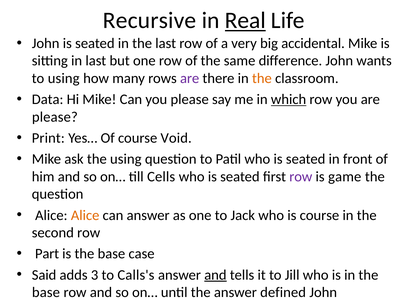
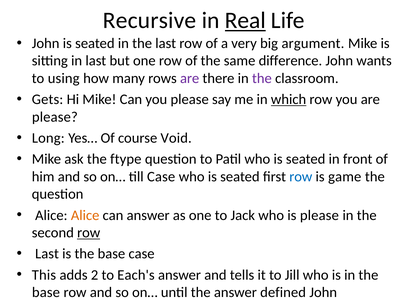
accidental: accidental -> argument
the at (262, 78) colour: orange -> purple
Data: Data -> Gets
Print: Print -> Long
the using: using -> ftype
till Cells: Cells -> Case
row at (301, 177) colour: purple -> blue
is course: course -> please
row at (89, 233) underline: none -> present
Part at (47, 254): Part -> Last
Said: Said -> This
3: 3 -> 2
Calls's: Calls's -> Each's
and at (215, 275) underline: present -> none
